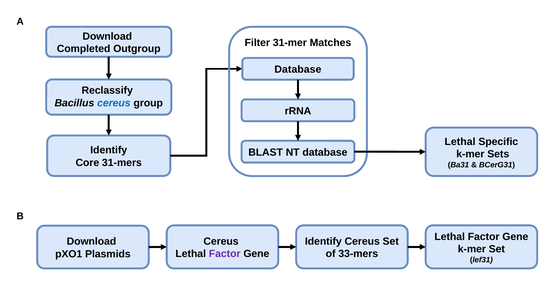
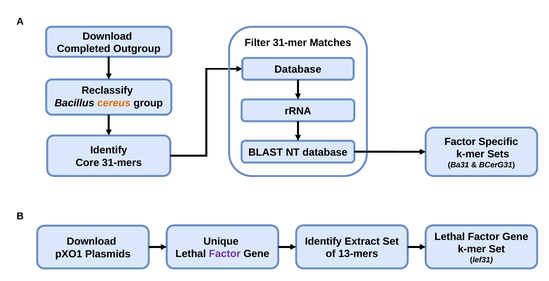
cereus at (114, 103) colour: blue -> orange
Lethal at (460, 142): Lethal -> Factor
Cereus at (221, 241): Cereus -> Unique
Identify Cereus: Cereus -> Extract
33-mers: 33-mers -> 13-mers
